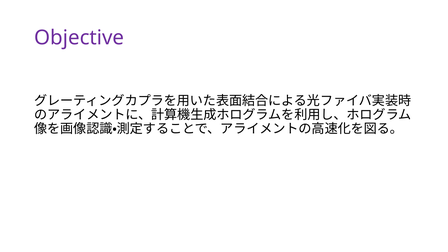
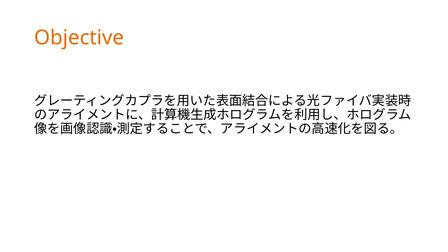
Objective colour: purple -> orange
